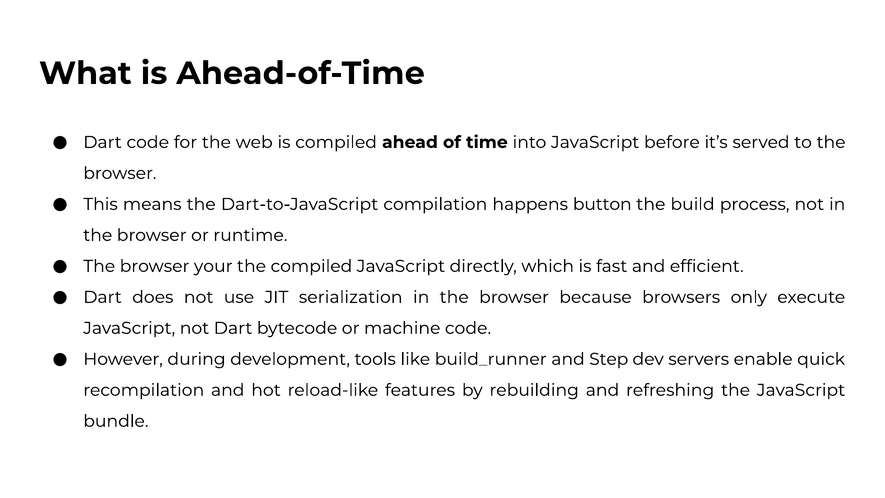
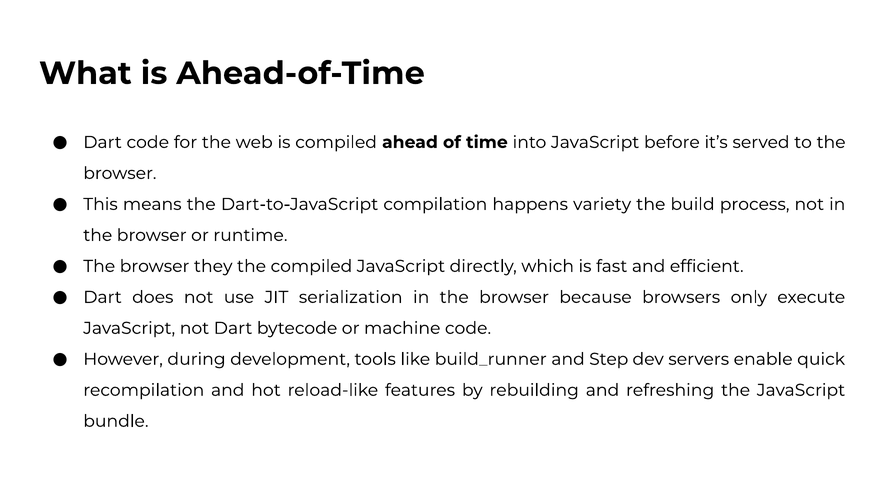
button: button -> variety
your: your -> they
